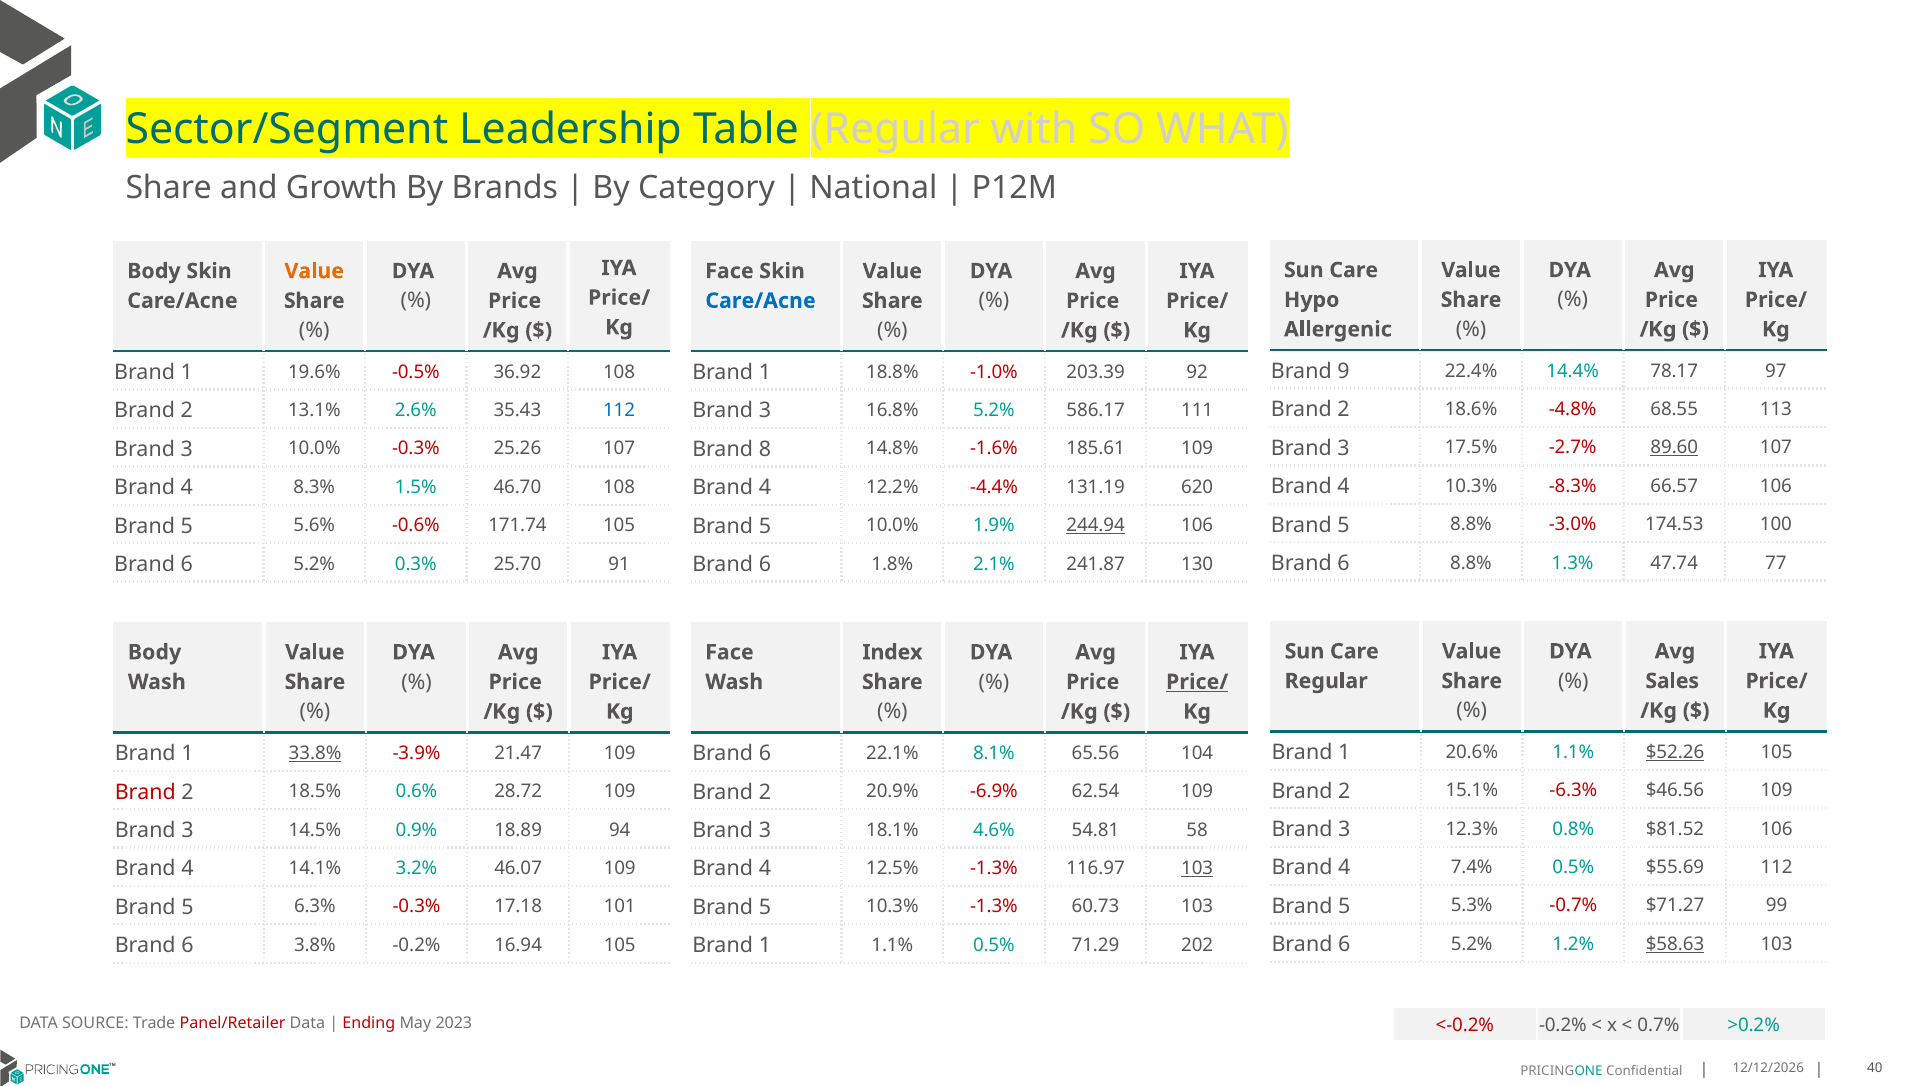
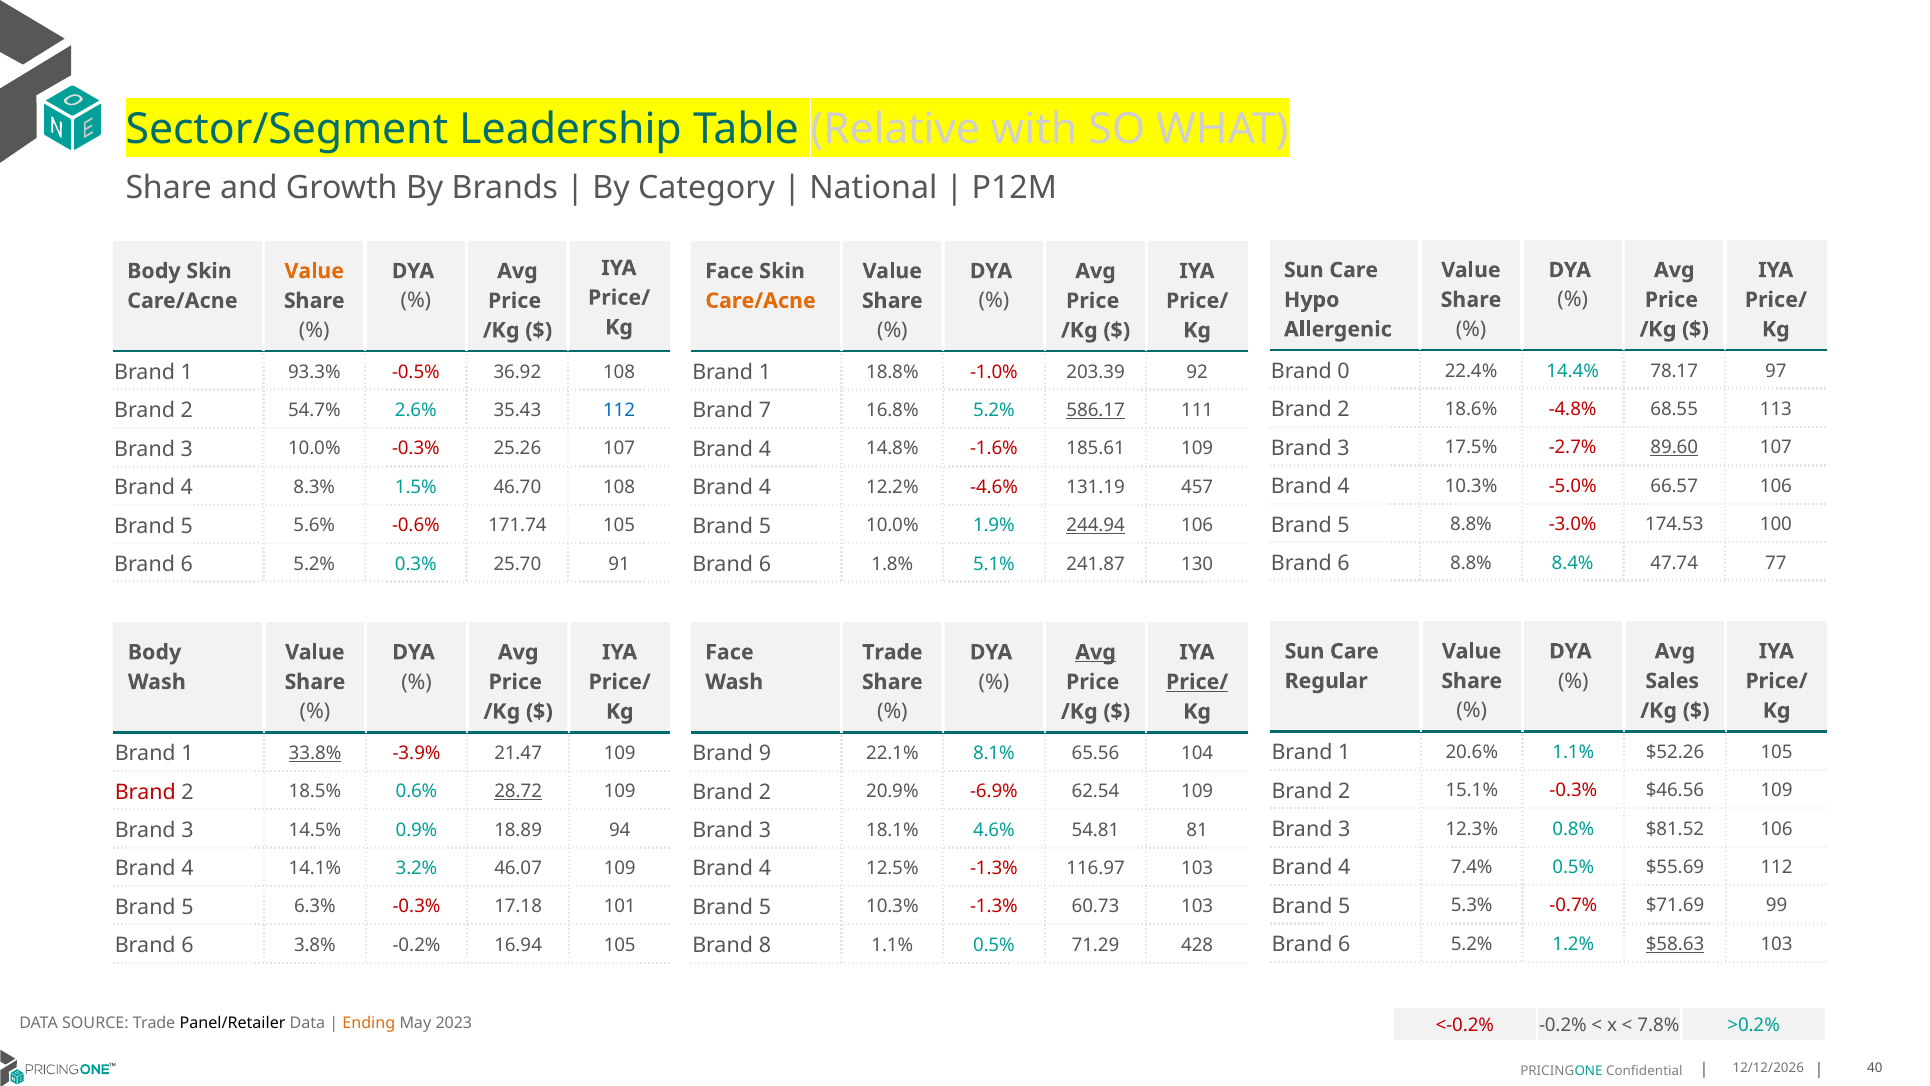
Table Regular: Regular -> Relative
Care/Acne at (760, 301) colour: blue -> orange
9: 9 -> 0
19.6%: 19.6% -> 93.3%
13.1%: 13.1% -> 54.7%
3 at (765, 411): 3 -> 7
586.17 underline: none -> present
8 at (765, 449): 8 -> 4
-8.3%: -8.3% -> -5.0%
-4.4%: -4.4% -> -4.6%
620: 620 -> 457
1.3%: 1.3% -> 8.4%
2.1%: 2.1% -> 5.1%
Index at (892, 652): Index -> Trade
Avg at (1096, 652) underline: none -> present
$52.26 underline: present -> none
6 at (765, 753): 6 -> 9
15.1% -6.3%: -6.3% -> -0.3%
28.72 underline: none -> present
58: 58 -> 81
103 at (1197, 868) underline: present -> none
$71.27: $71.27 -> $71.69
1 at (765, 945): 1 -> 8
202: 202 -> 428
Panel/Retailer colour: red -> black
Ending colour: red -> orange
0.7%: 0.7% -> 7.8%
